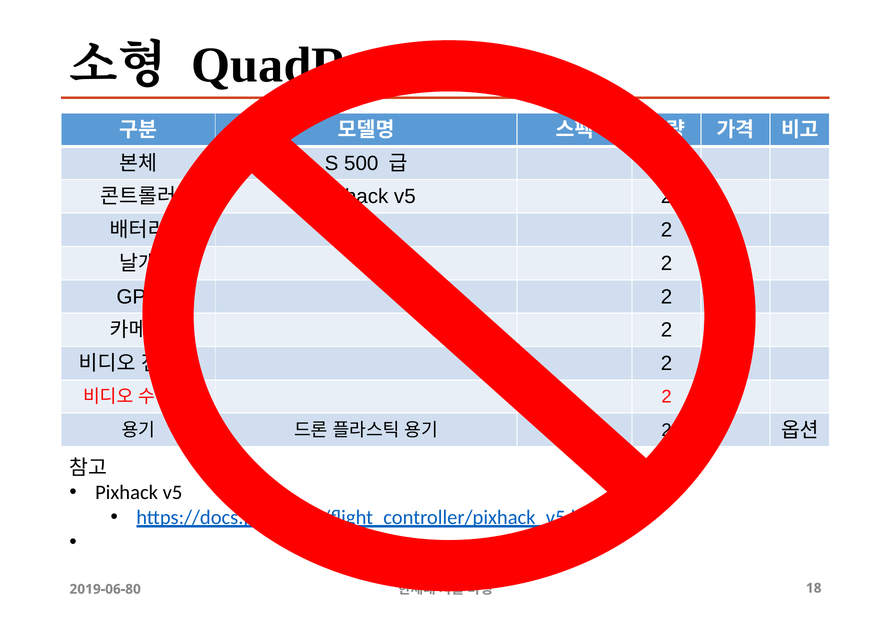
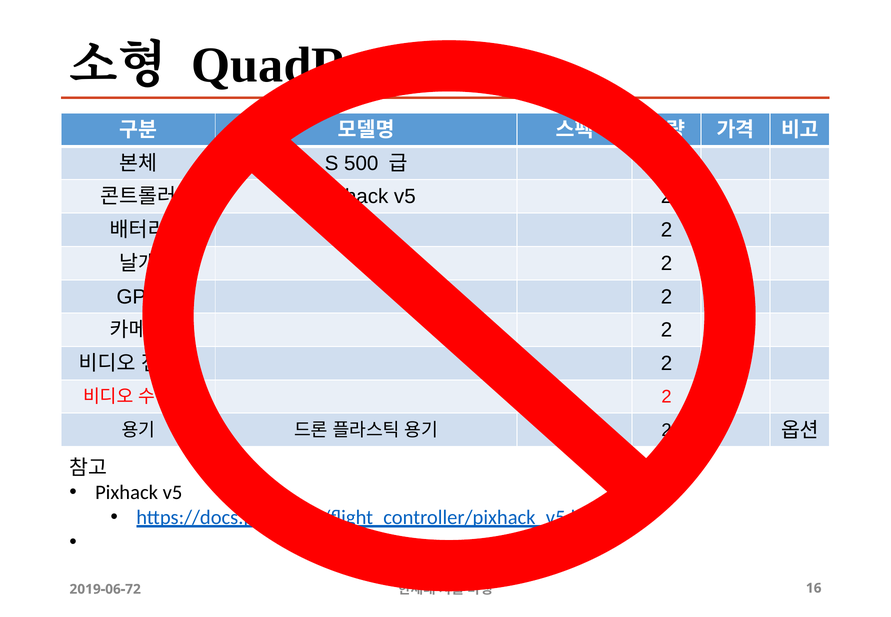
2019-06-80: 2019-06-80 -> 2019-06-72
18: 18 -> 16
